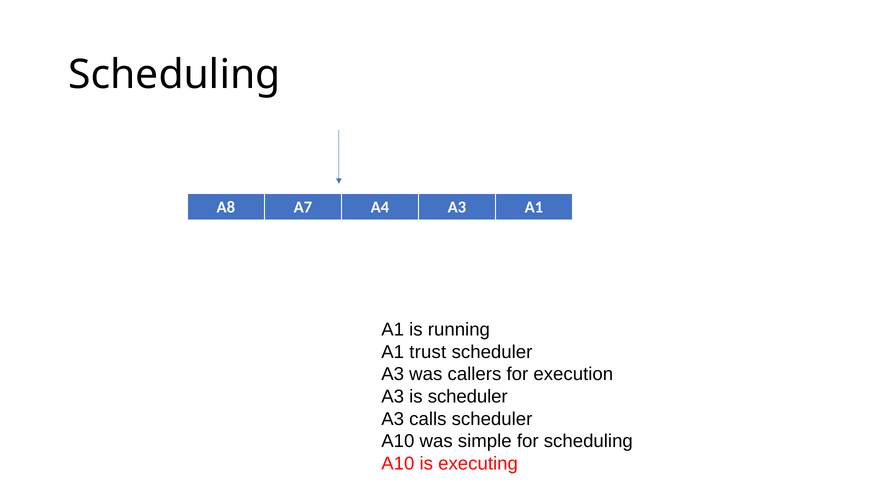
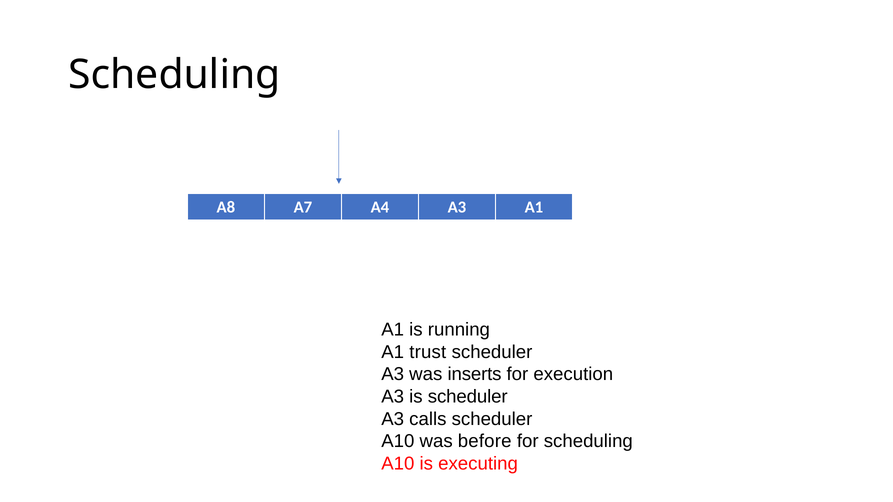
callers: callers -> inserts
simple: simple -> before
